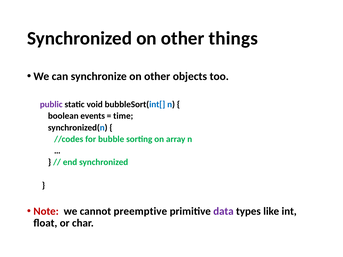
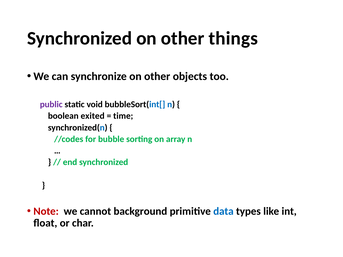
events: events -> exited
preemptive: preemptive -> background
data colour: purple -> blue
